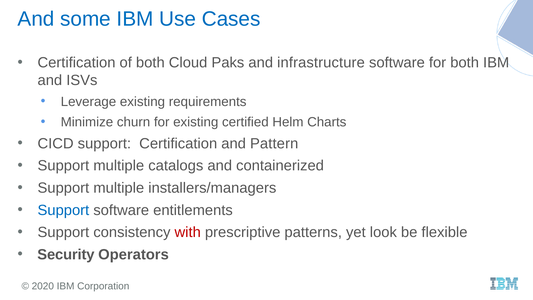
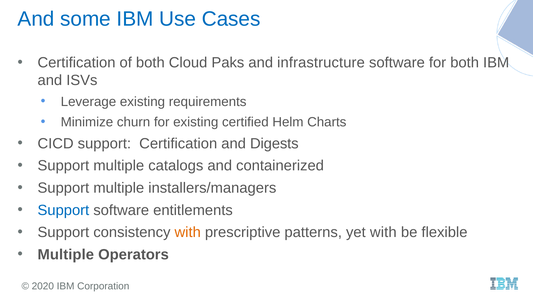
Pattern: Pattern -> Digests
with at (188, 232) colour: red -> orange
yet look: look -> with
Security at (66, 254): Security -> Multiple
